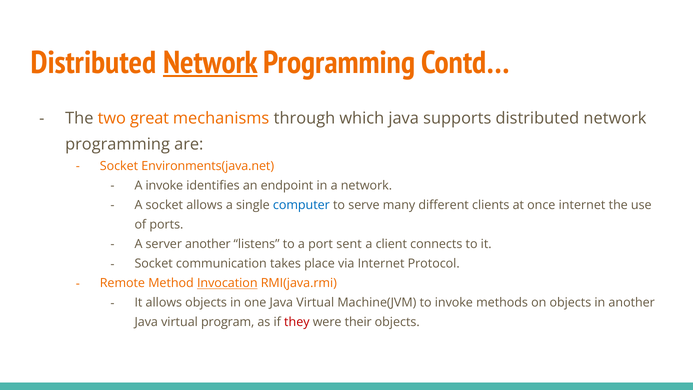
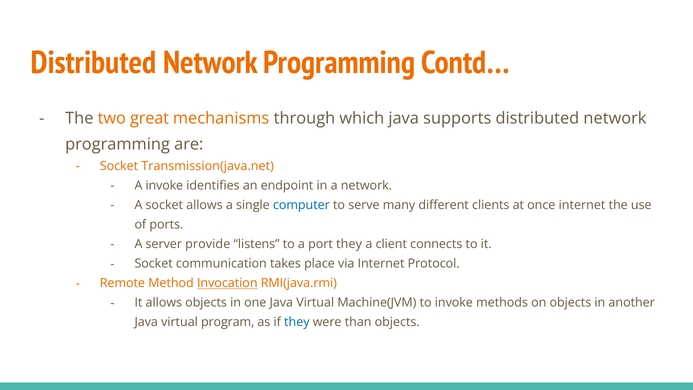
Network at (210, 63) underline: present -> none
Environments(java.net: Environments(java.net -> Transmission(java.net
server another: another -> provide
port sent: sent -> they
they at (297, 322) colour: red -> blue
their: their -> than
